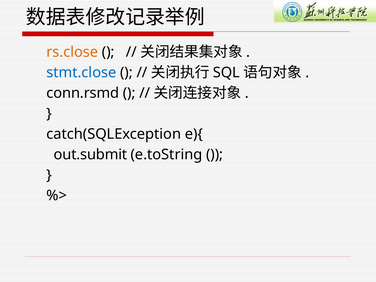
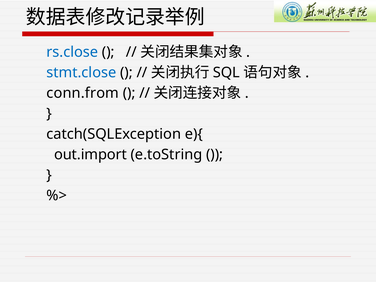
rs.close colour: orange -> blue
conn.rsmd: conn.rsmd -> conn.from
out.submit: out.submit -> out.import
